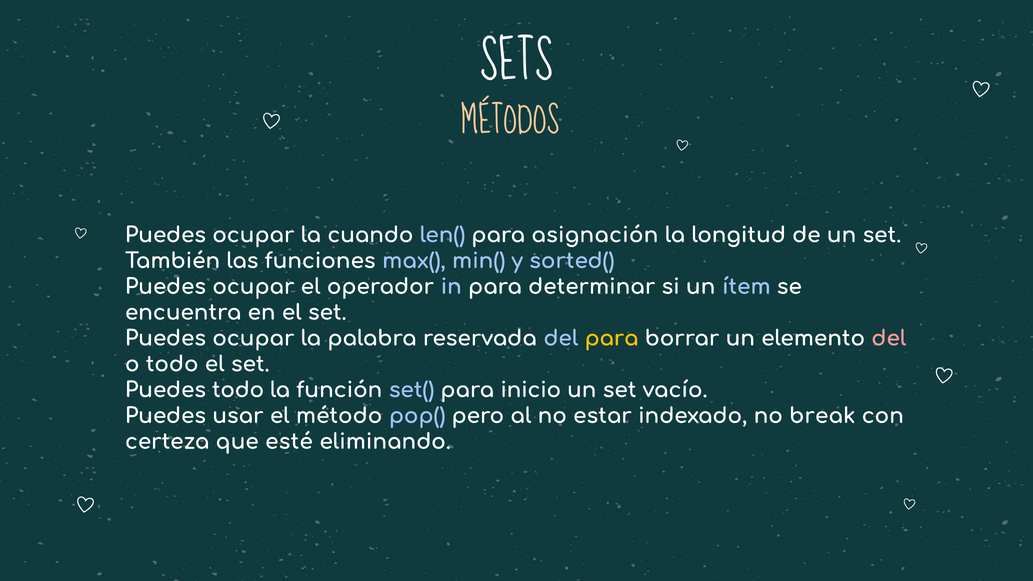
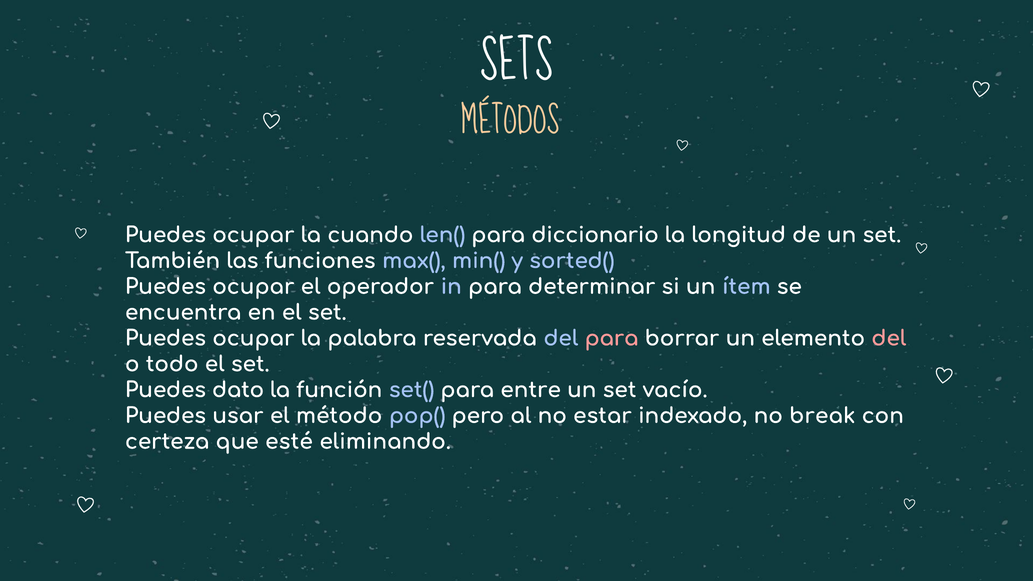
asignación: asignación -> diccionario
para at (612, 338) colour: yellow -> pink
Puedes todo: todo -> dato
inicio: inicio -> entre
